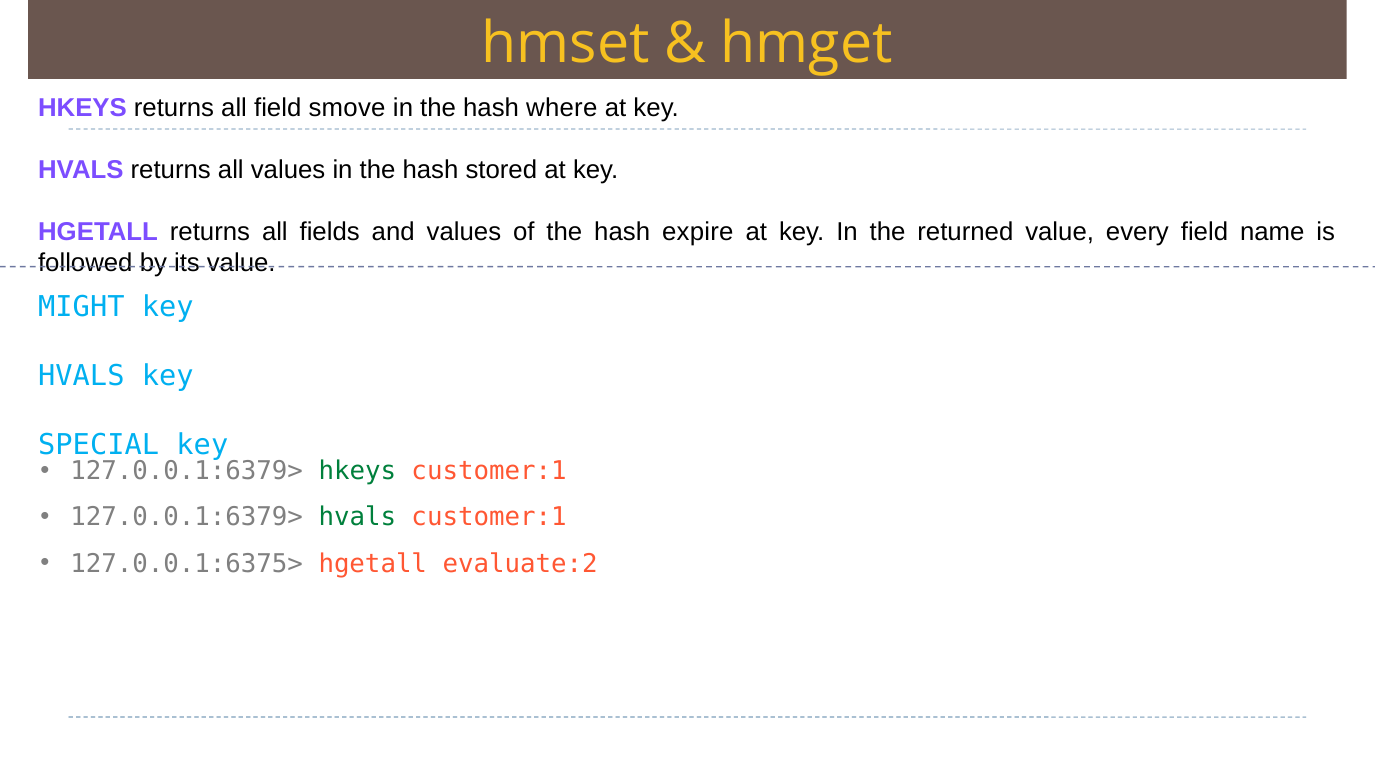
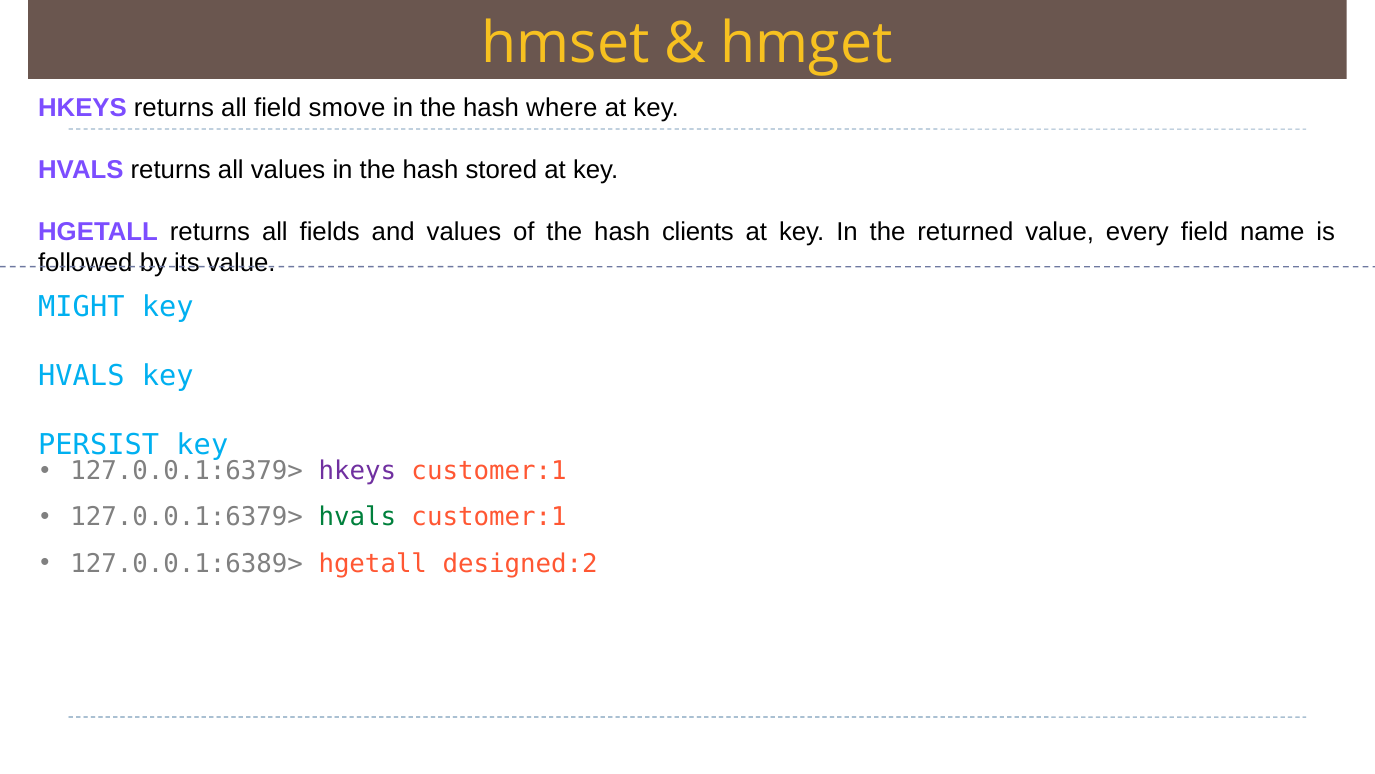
expire: expire -> clients
SPECIAL: SPECIAL -> PERSIST
hkeys at (357, 471) colour: green -> purple
127.0.0.1:6375>: 127.0.0.1:6375> -> 127.0.0.1:6389>
evaluate:2: evaluate:2 -> designed:2
